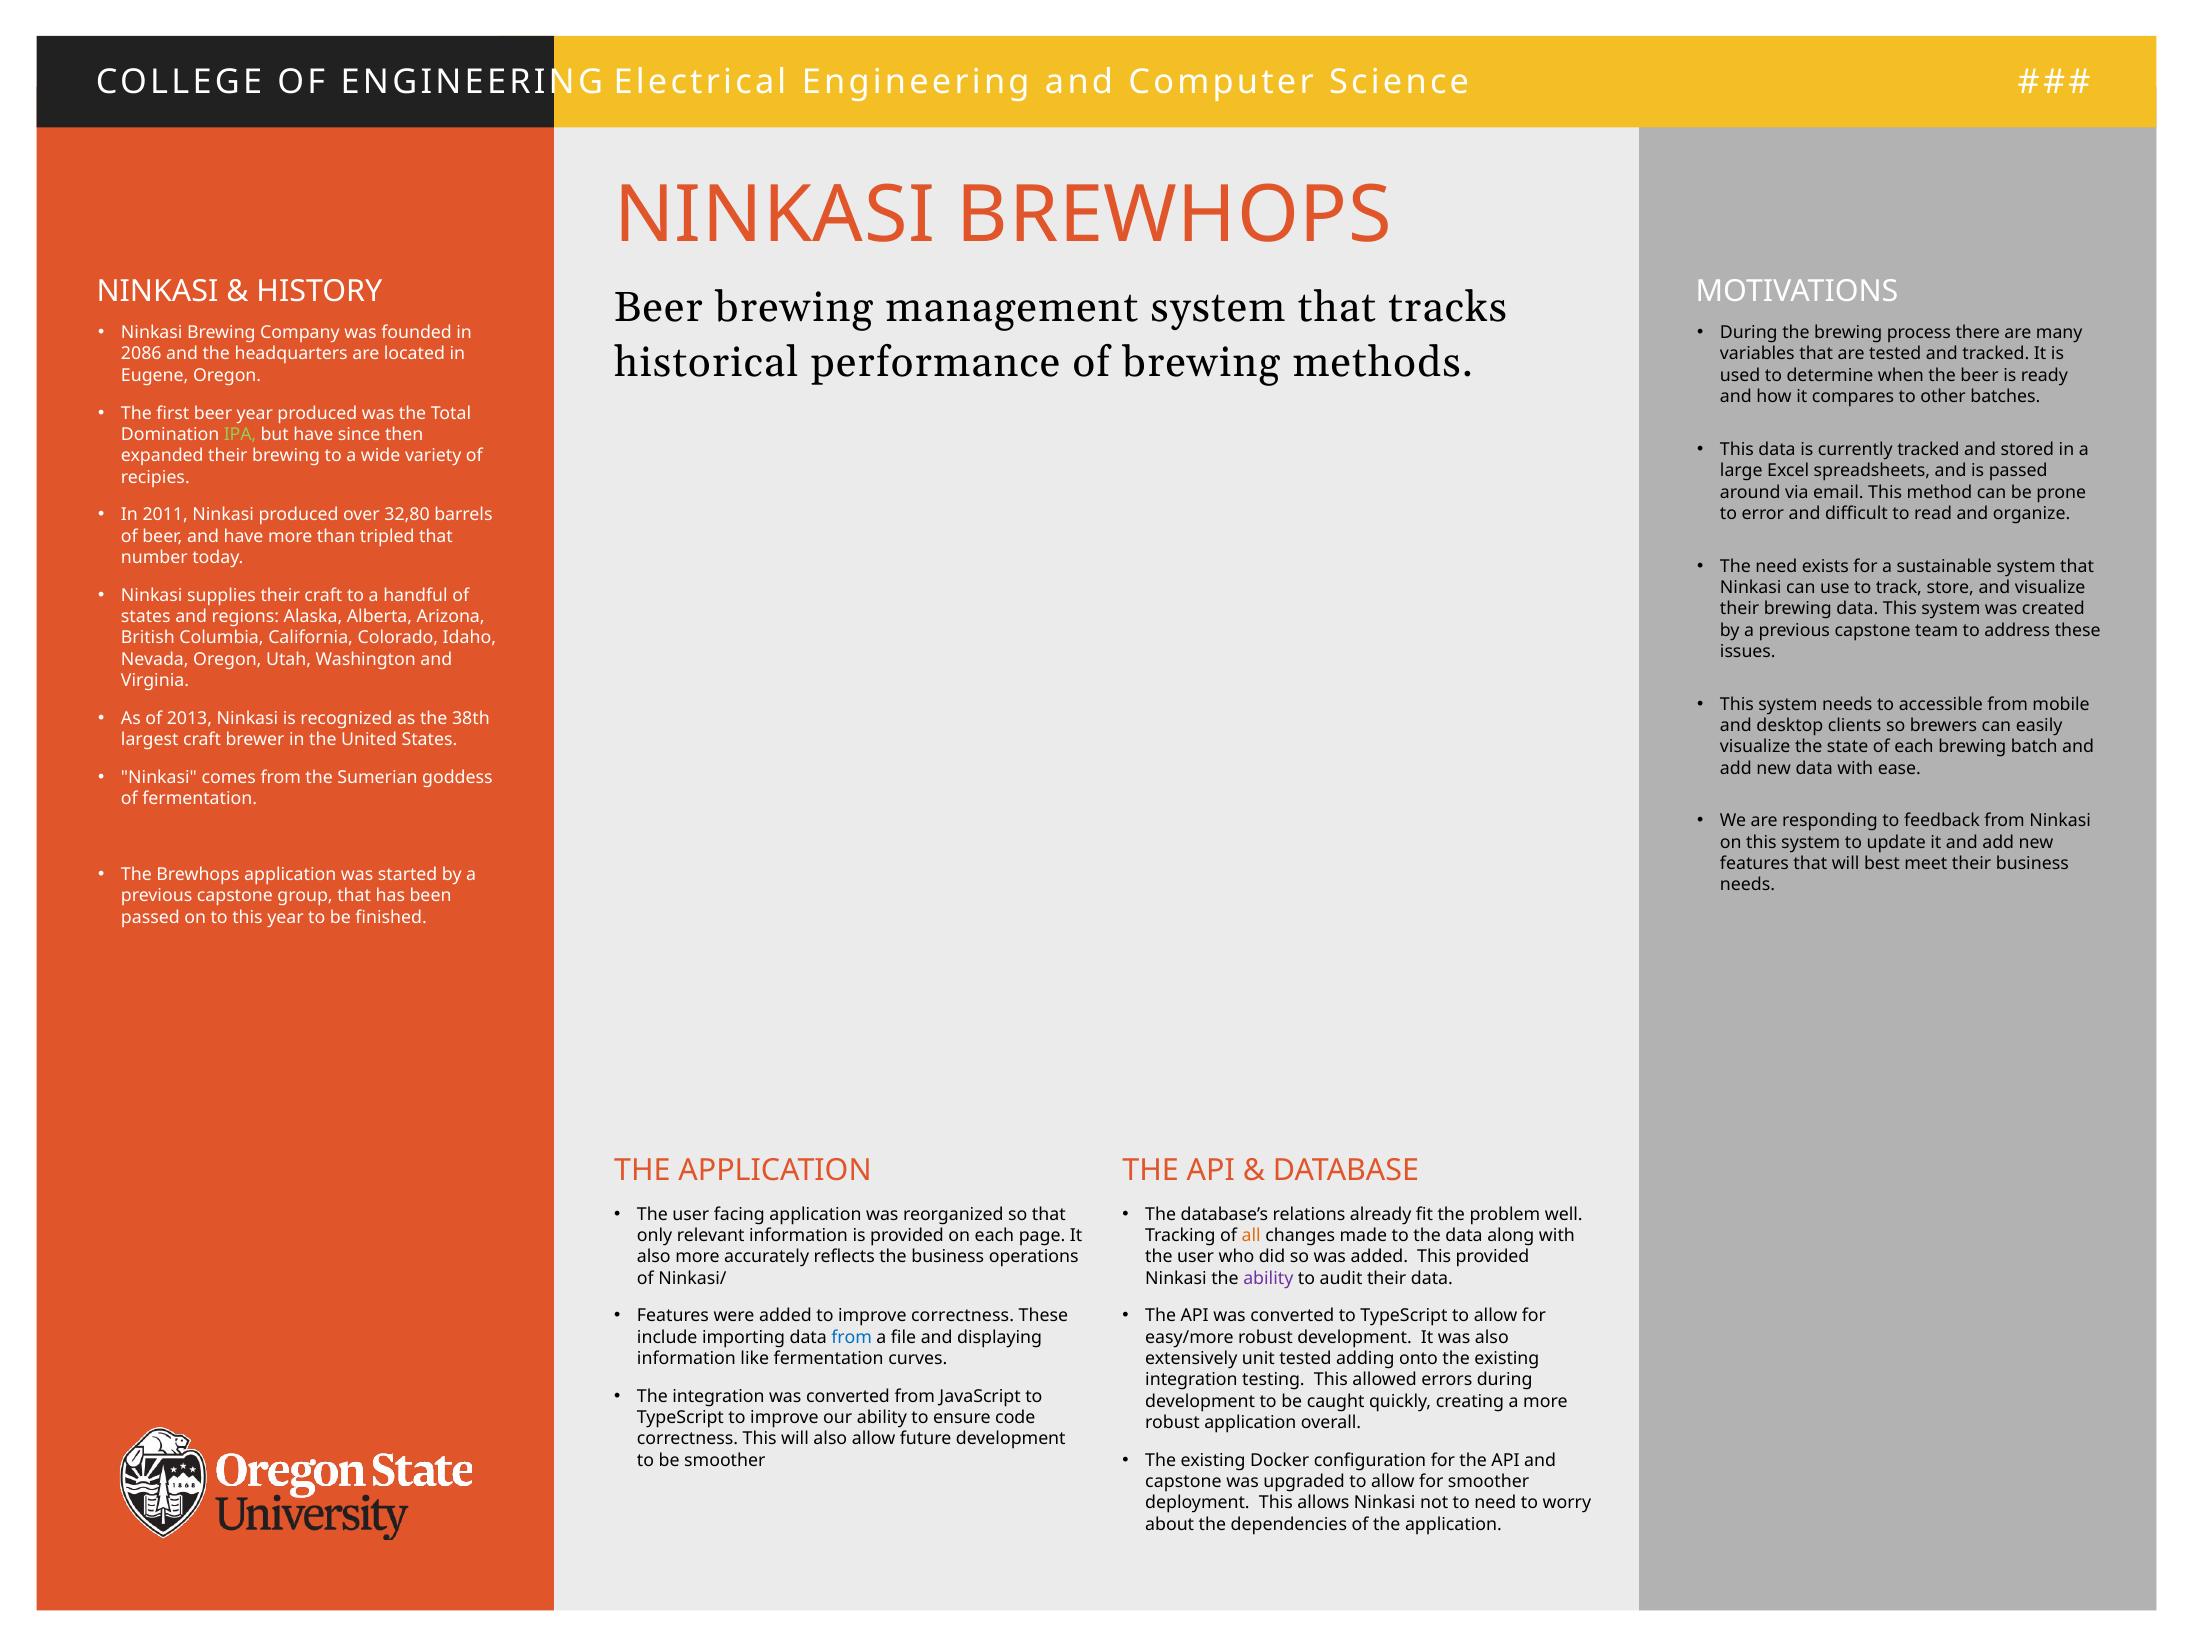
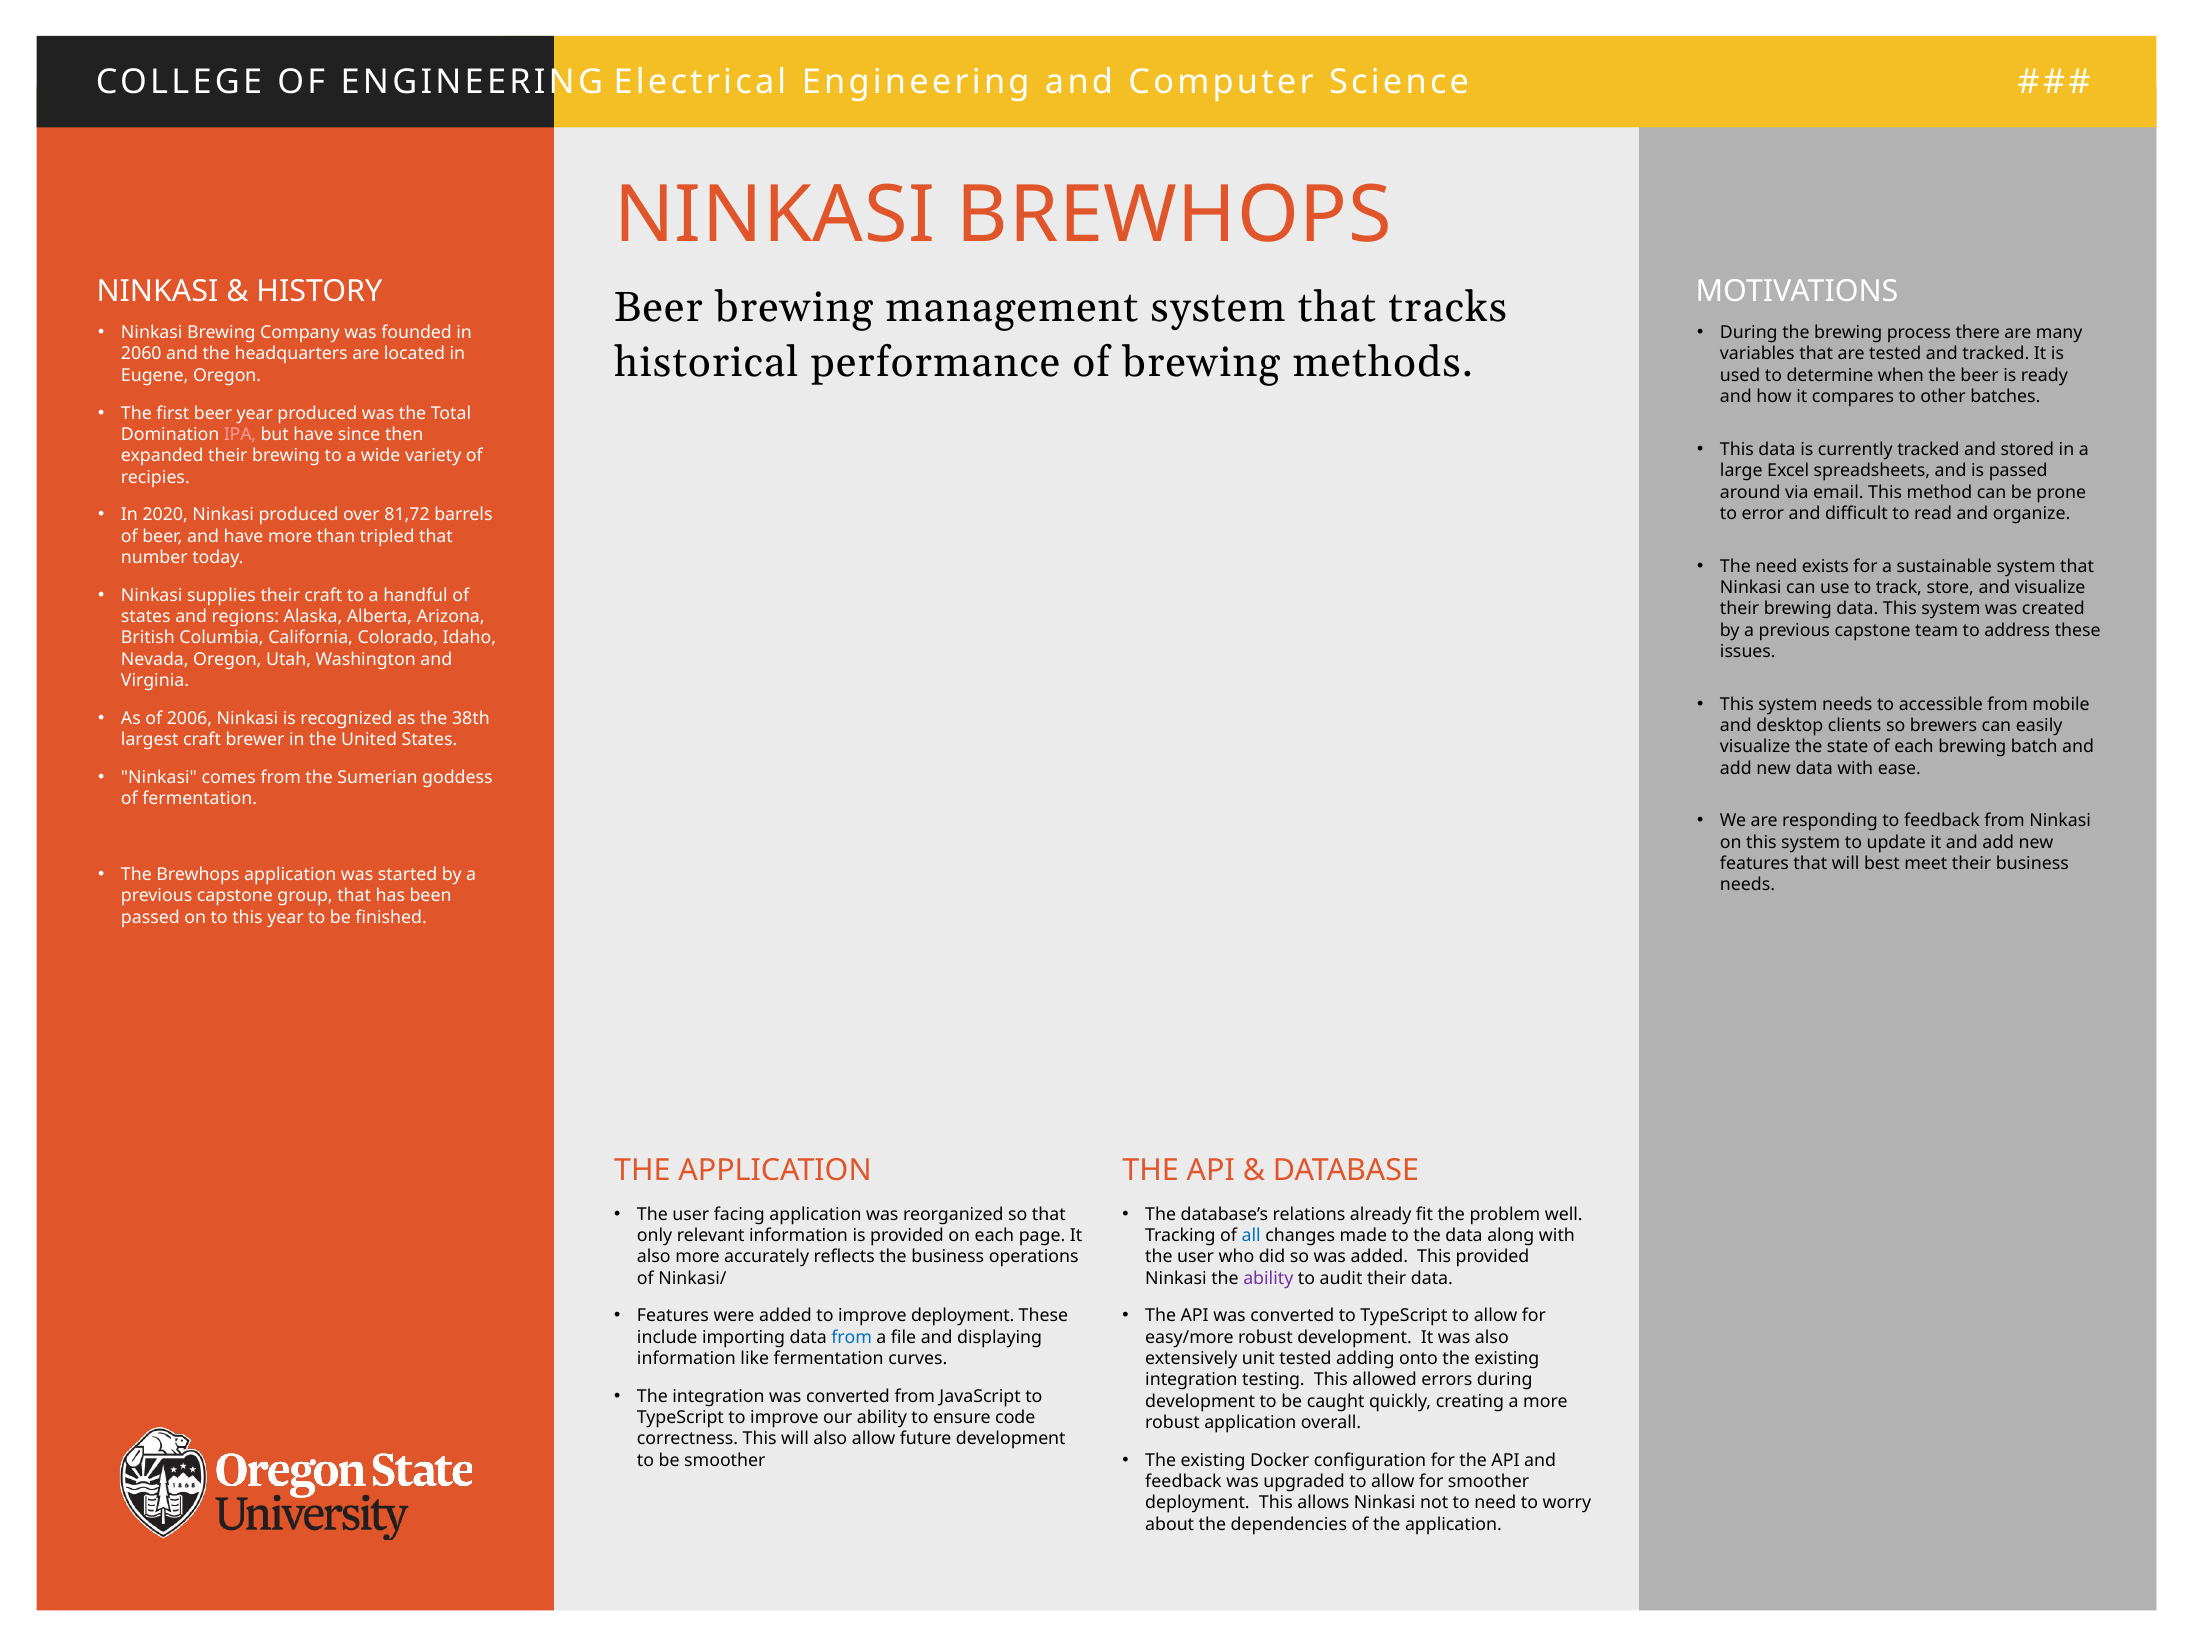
2086: 2086 -> 2060
IPA colour: light green -> pink
2011: 2011 -> 2020
32,80: 32,80 -> 81,72
2013: 2013 -> 2006
all colour: orange -> blue
improve correctness: correctness -> deployment
capstone at (1183, 1482): capstone -> feedback
